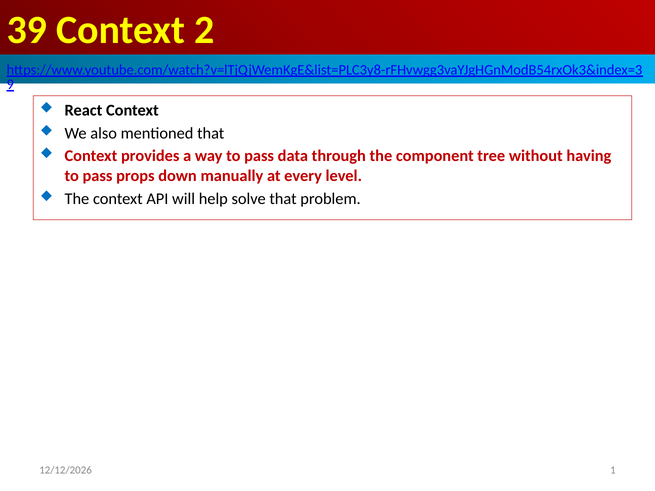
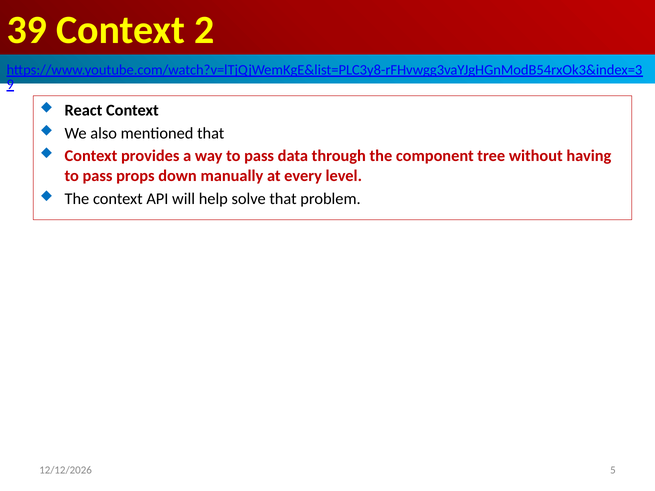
1: 1 -> 5
